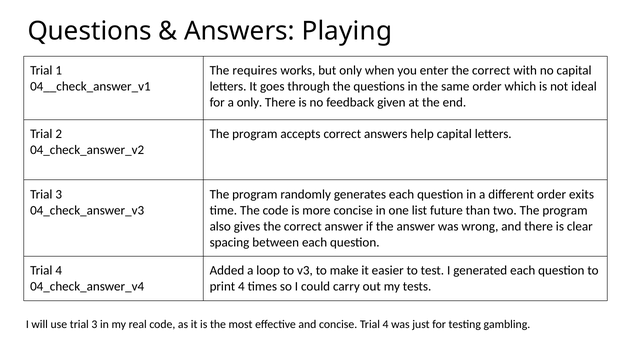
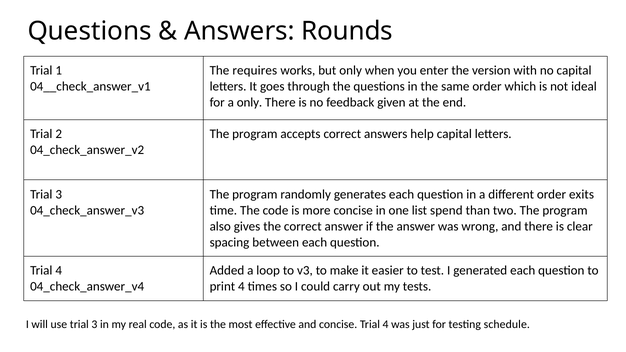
Playing: Playing -> Rounds
enter the correct: correct -> version
future: future -> spend
gambling: gambling -> schedule
